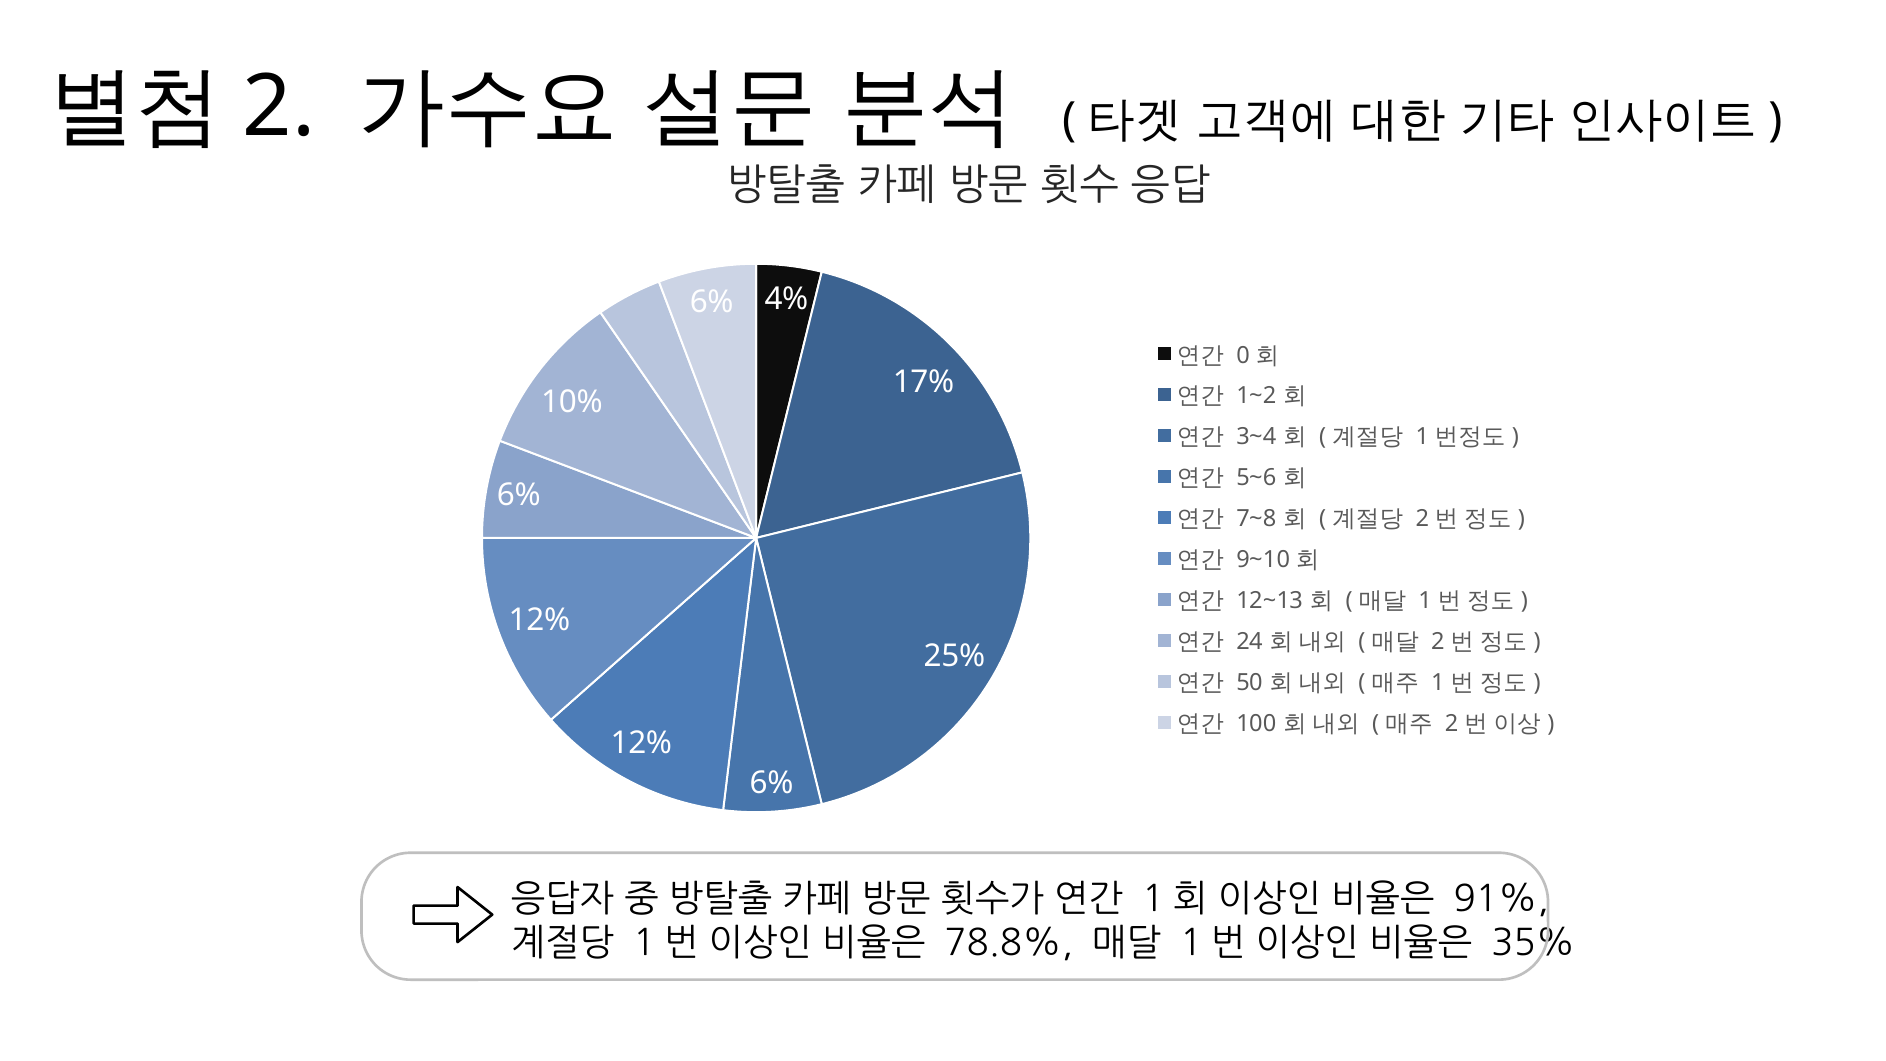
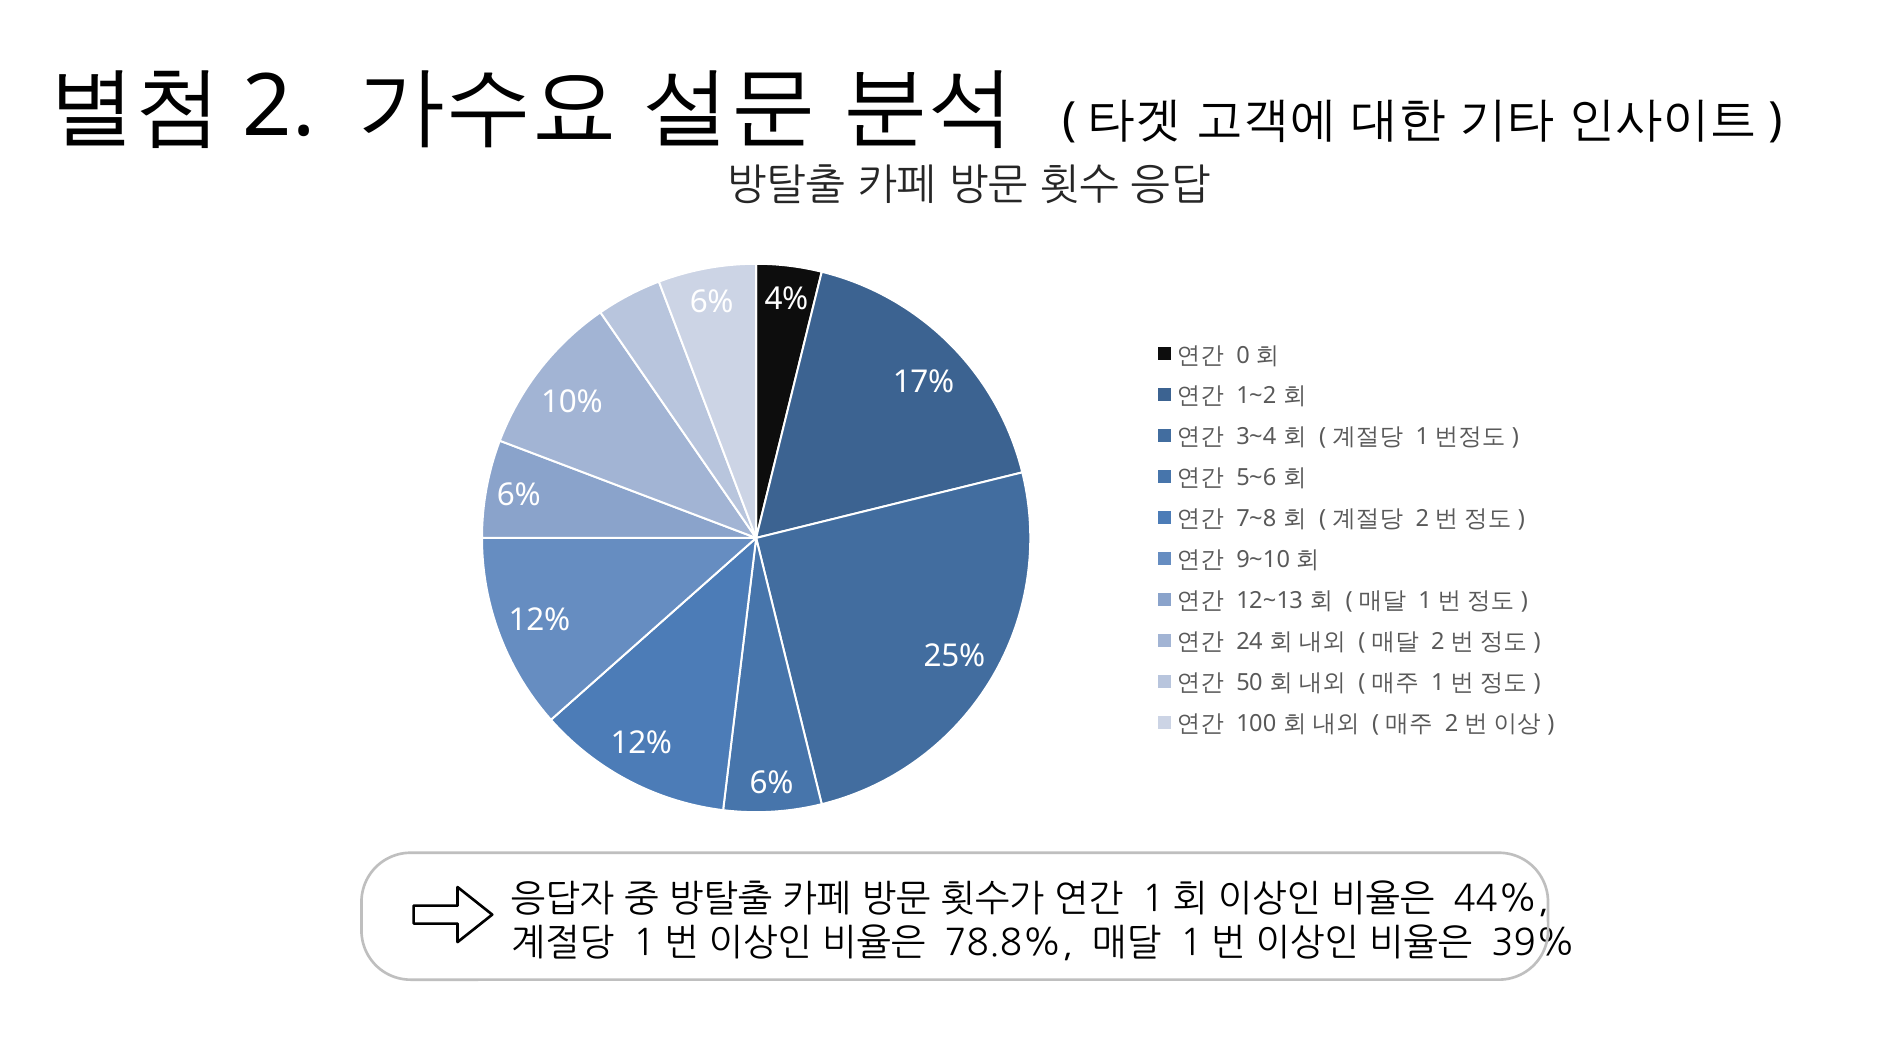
91%: 91% -> 44%
35%: 35% -> 39%
